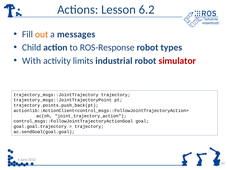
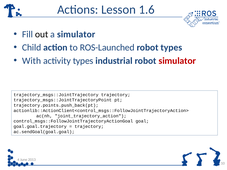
6.2: 6.2 -> 1.6
out colour: orange -> black
a messages: messages -> simulator
ROS-Response: ROS-Response -> ROS-Launched
activity limits: limits -> types
